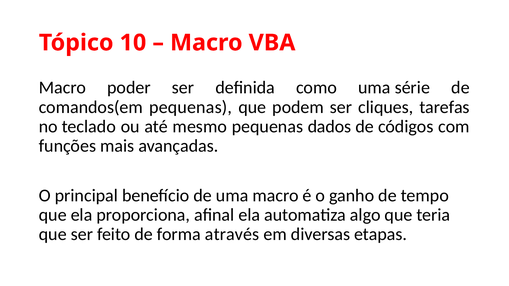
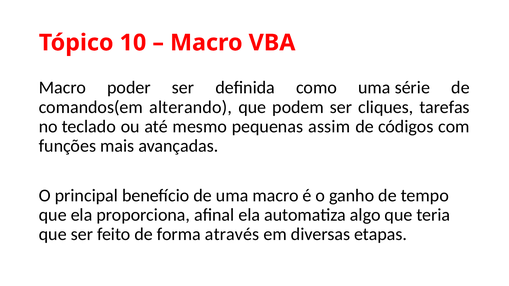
comandos(em pequenas: pequenas -> alterando
dados: dados -> assim
